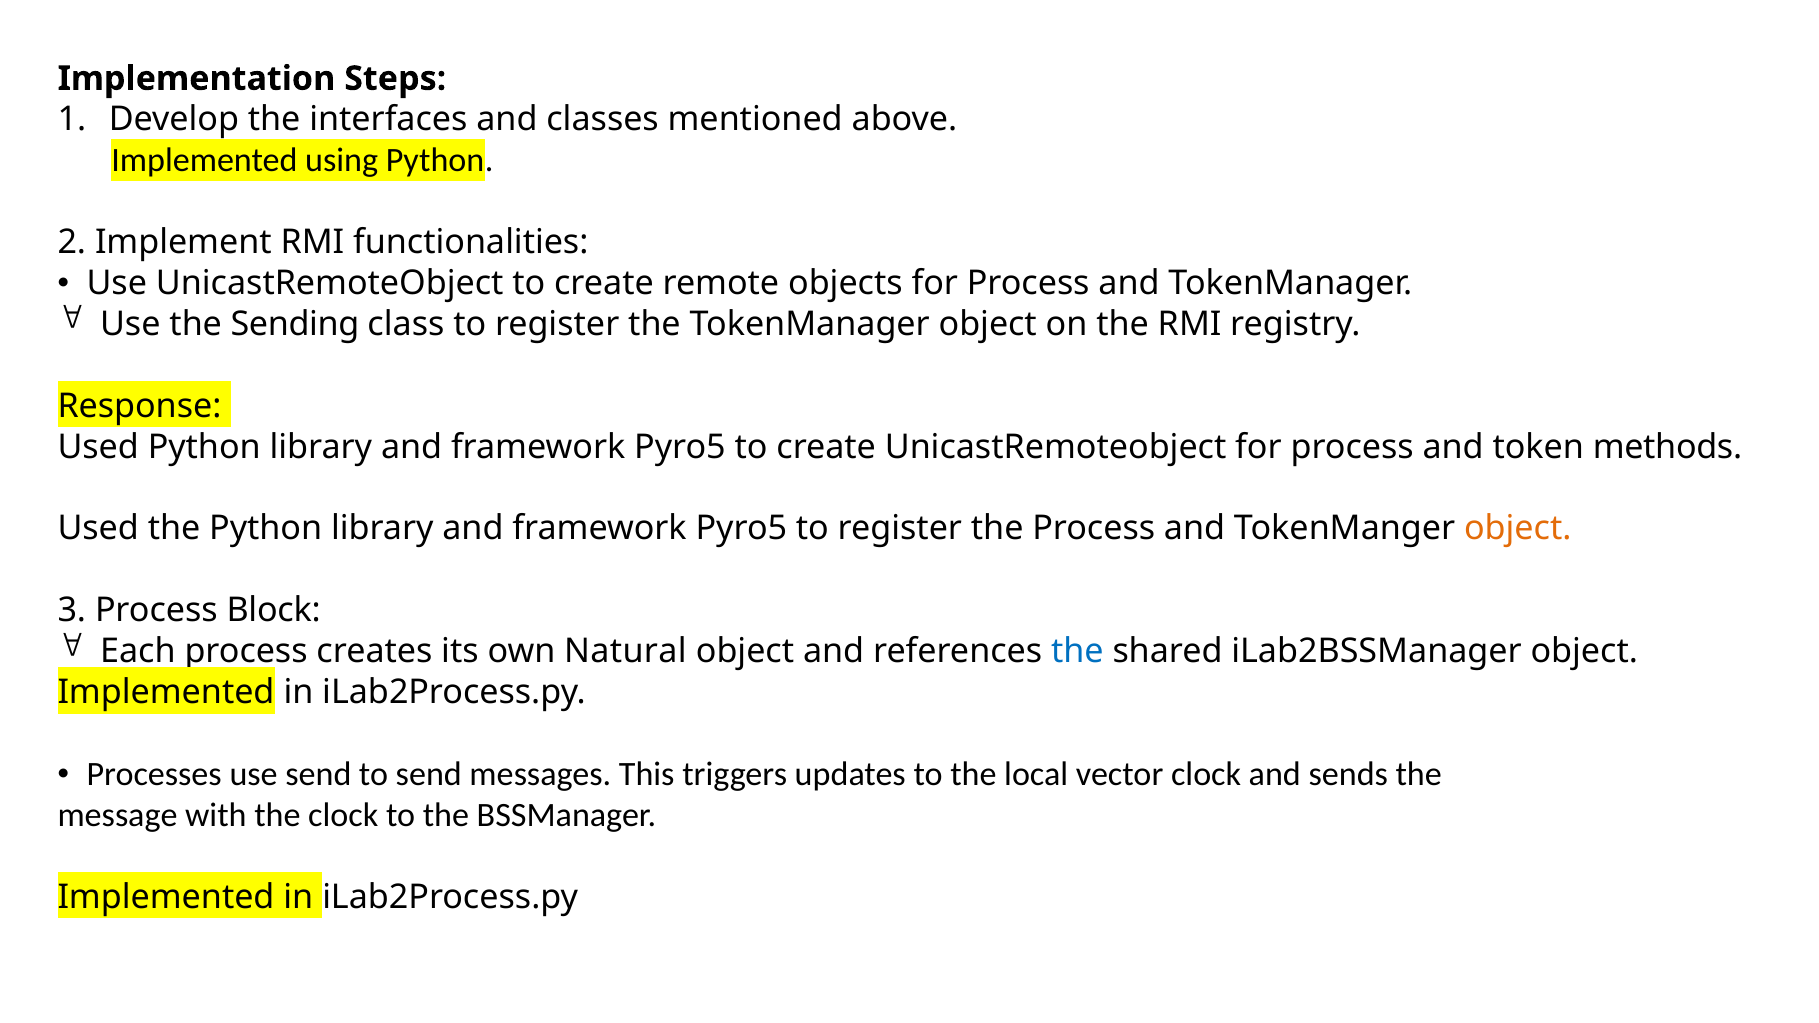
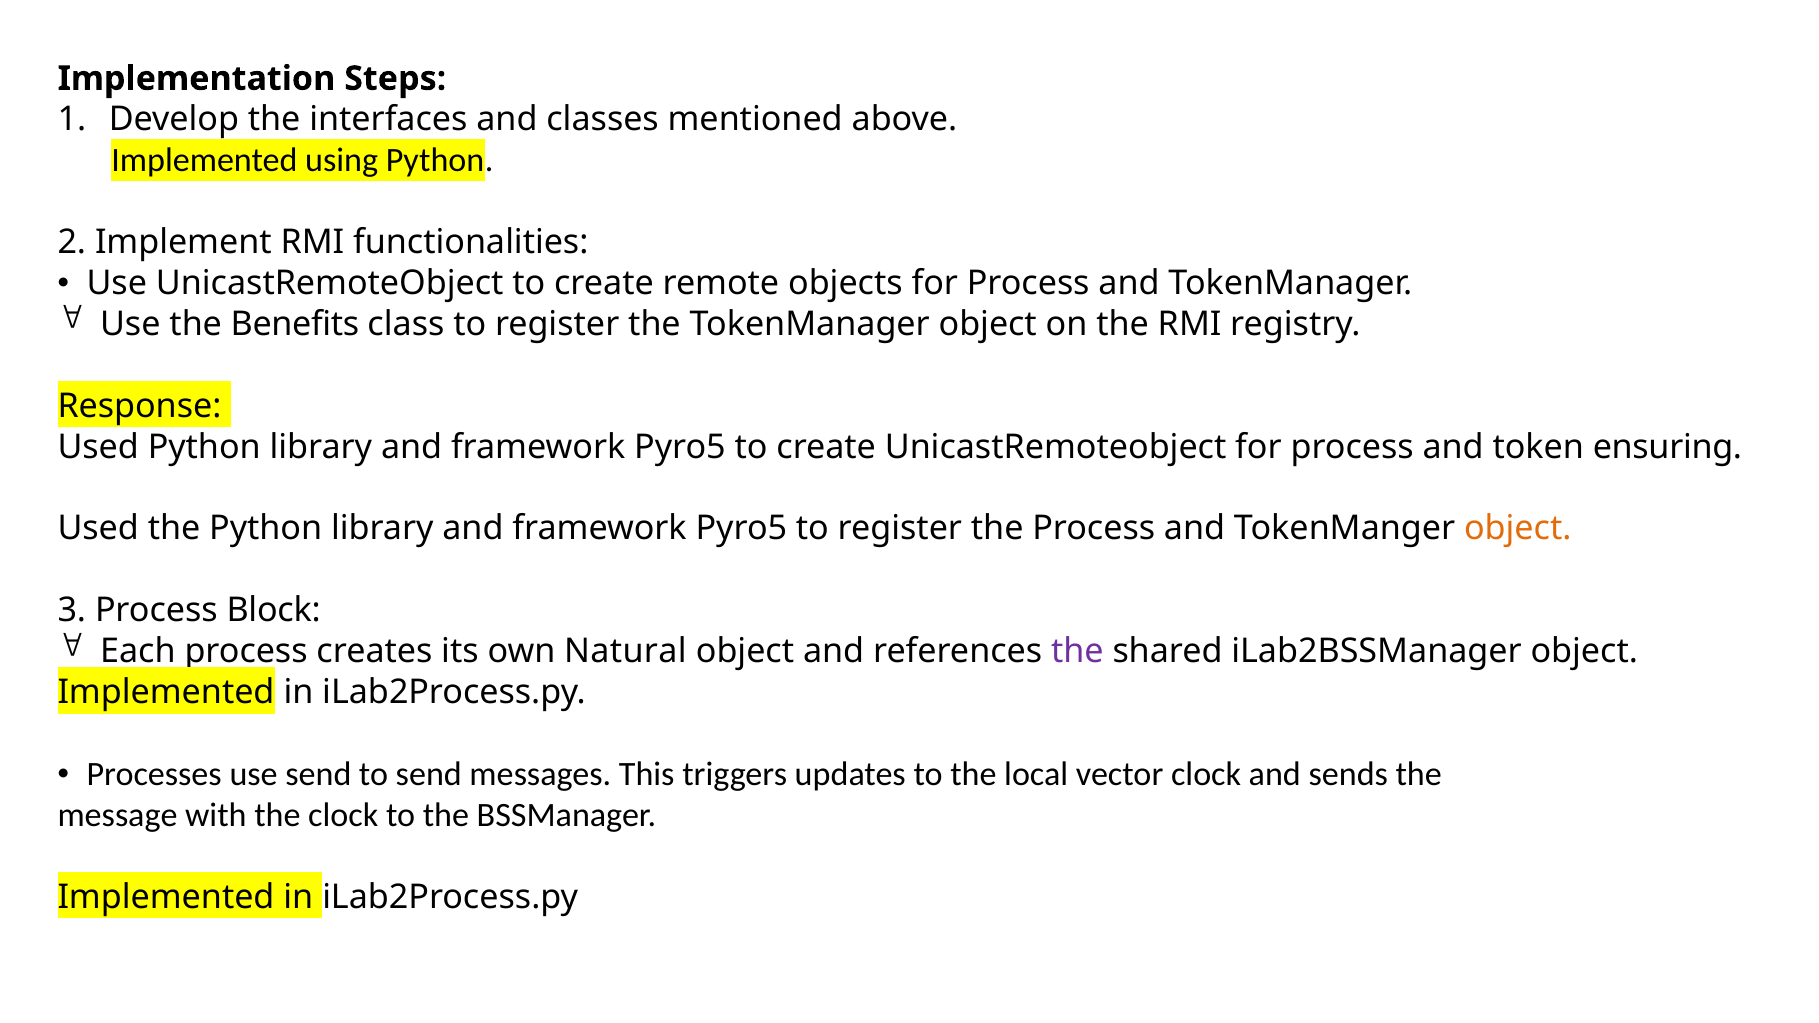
Sending: Sending -> Benefits
methods: methods -> ensuring
the at (1077, 652) colour: blue -> purple
